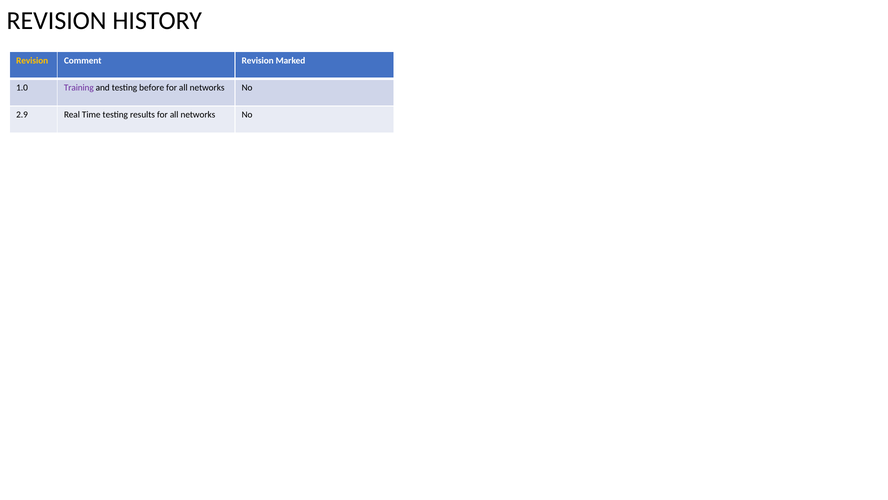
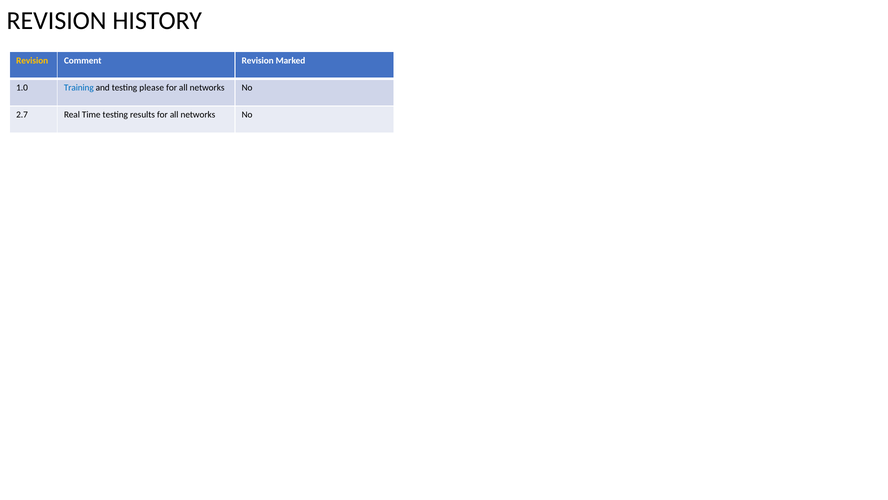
Training colour: purple -> blue
before: before -> please
2.9: 2.9 -> 2.7
